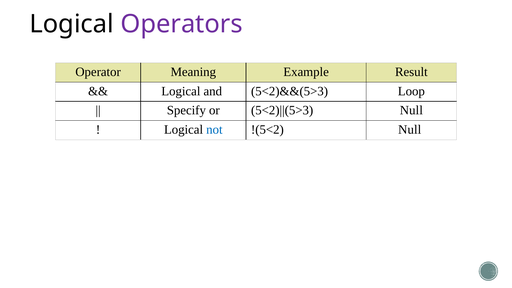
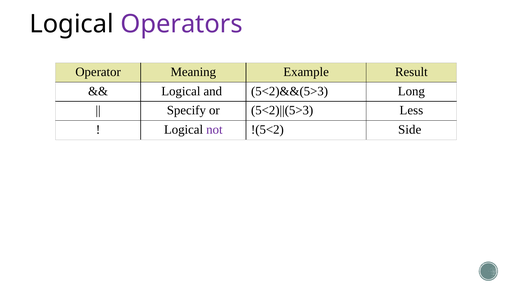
Loop: Loop -> Long
Null at (411, 110): Null -> Less
not colour: blue -> purple
!(5<2 Null: Null -> Side
